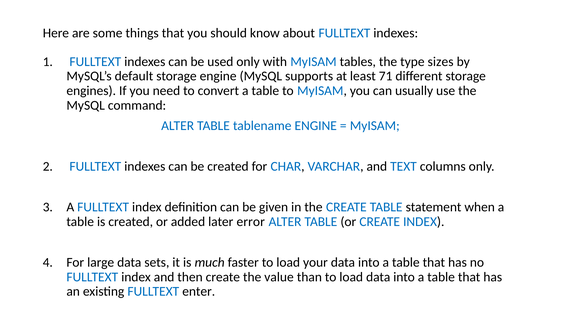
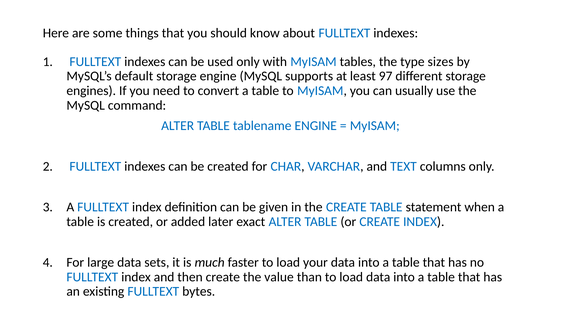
71: 71 -> 97
error: error -> exact
enter: enter -> bytes
